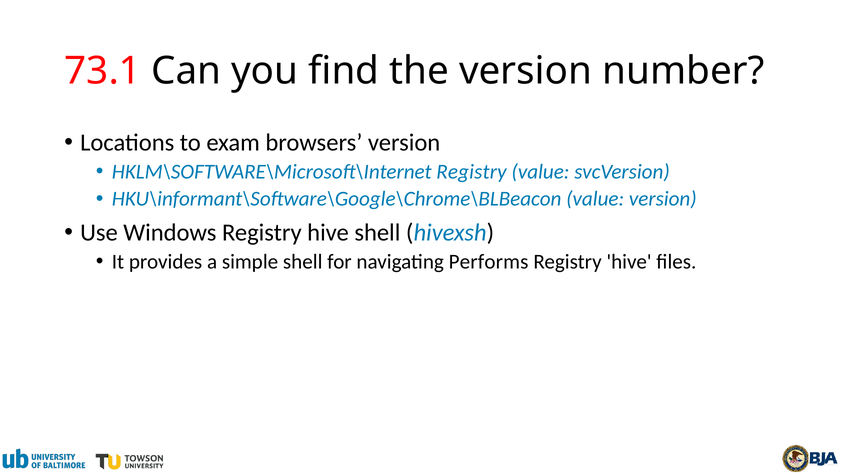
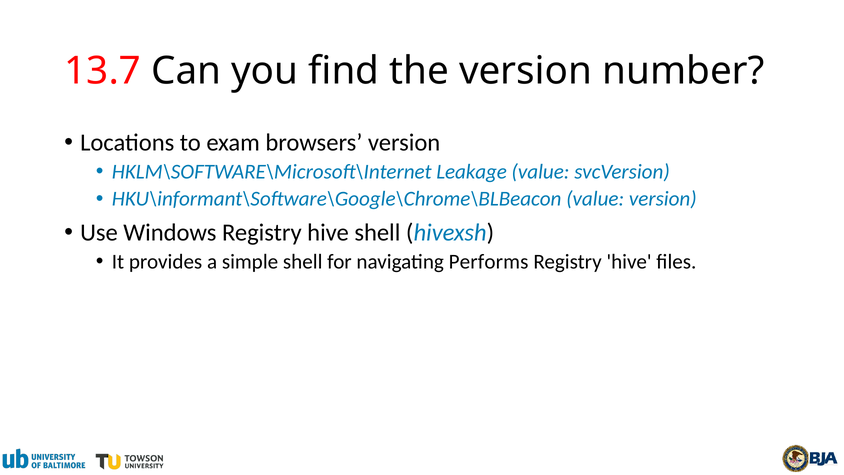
73.1: 73.1 -> 13.7
HKLM\SOFTWARE\Microsoft\Internet Registry: Registry -> Leakage
